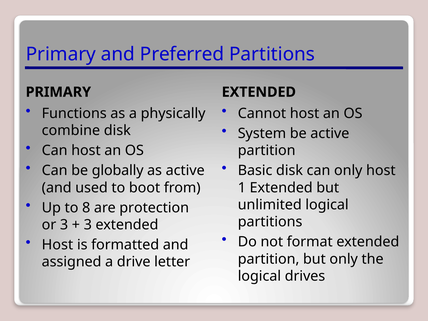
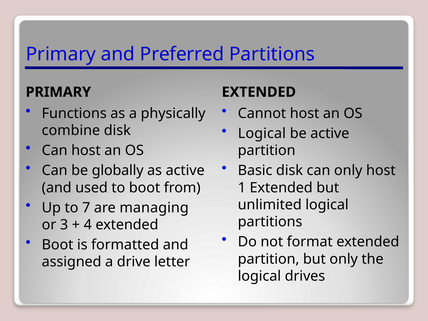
System at (262, 133): System -> Logical
8: 8 -> 7
protection: protection -> managing
3 at (88, 225): 3 -> 4
Host at (57, 245): Host -> Boot
